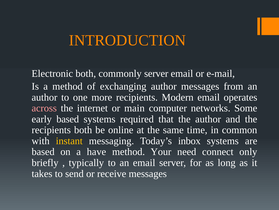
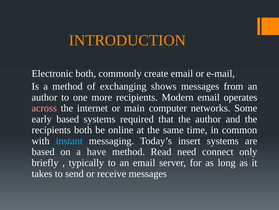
commonly server: server -> create
exchanging author: author -> shows
instant colour: yellow -> light blue
inbox: inbox -> insert
Your: Your -> Read
